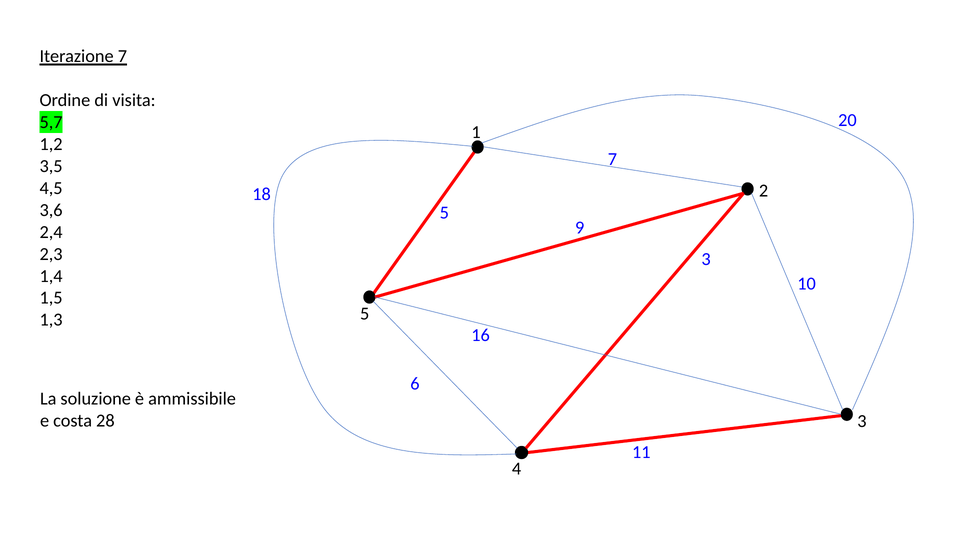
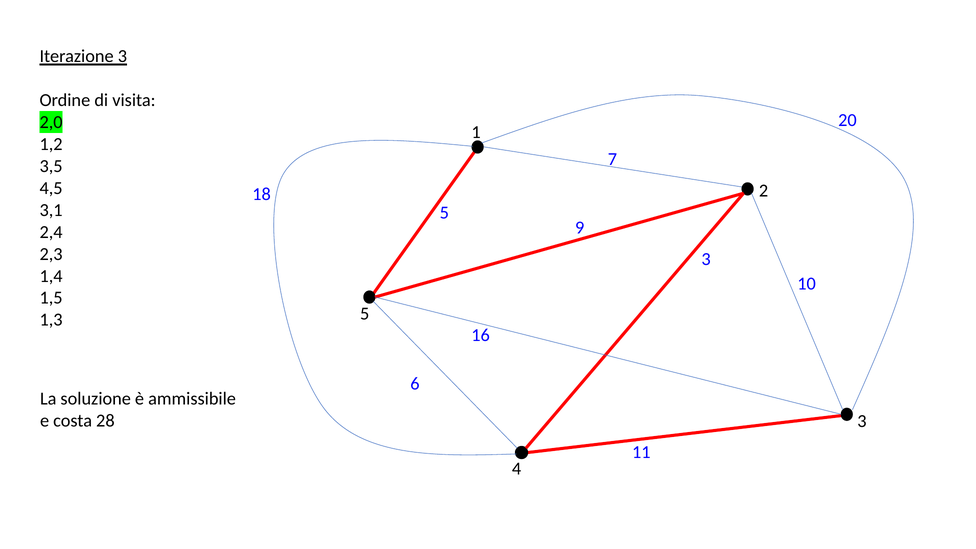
Iterazione 7: 7 -> 3
5,7: 5,7 -> 2,0
3,6: 3,6 -> 3,1
